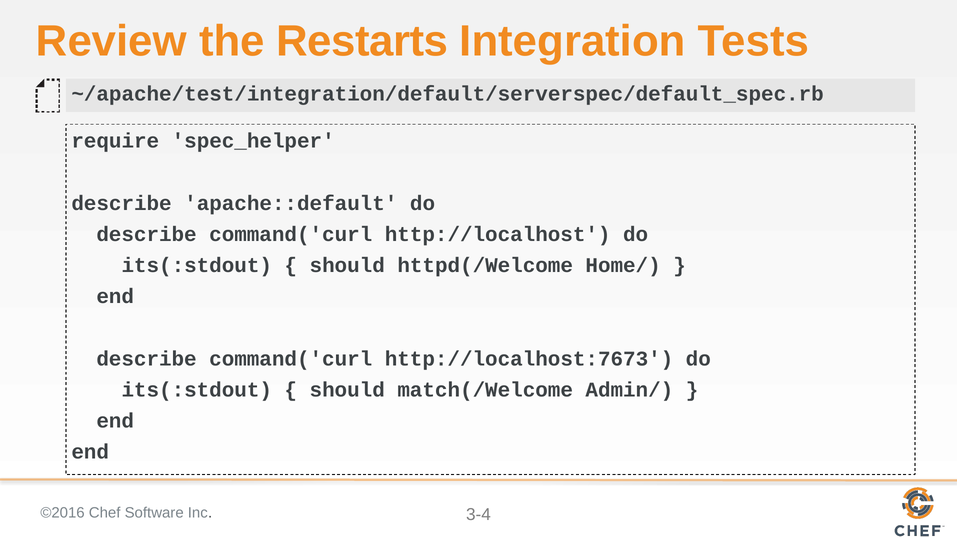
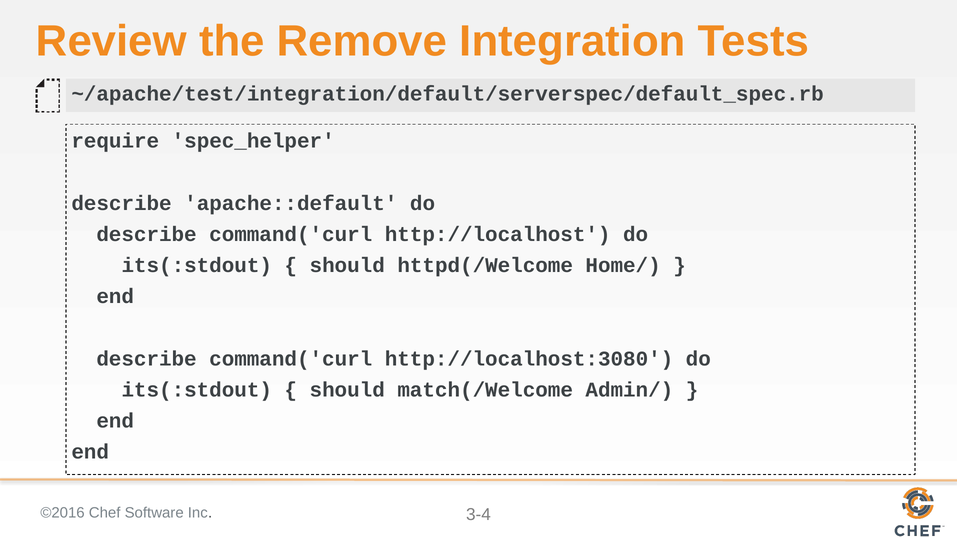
Restarts: Restarts -> Remove
http://localhost:7673: http://localhost:7673 -> http://localhost:3080
